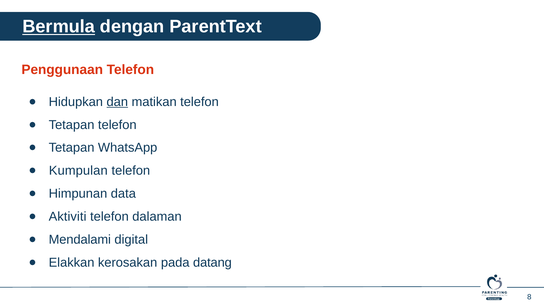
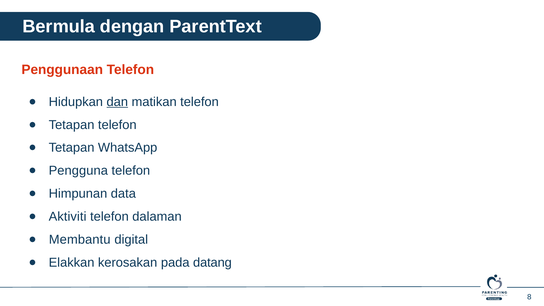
Bermula underline: present -> none
Kumpulan: Kumpulan -> Pengguna
Mendalami: Mendalami -> Membantu
